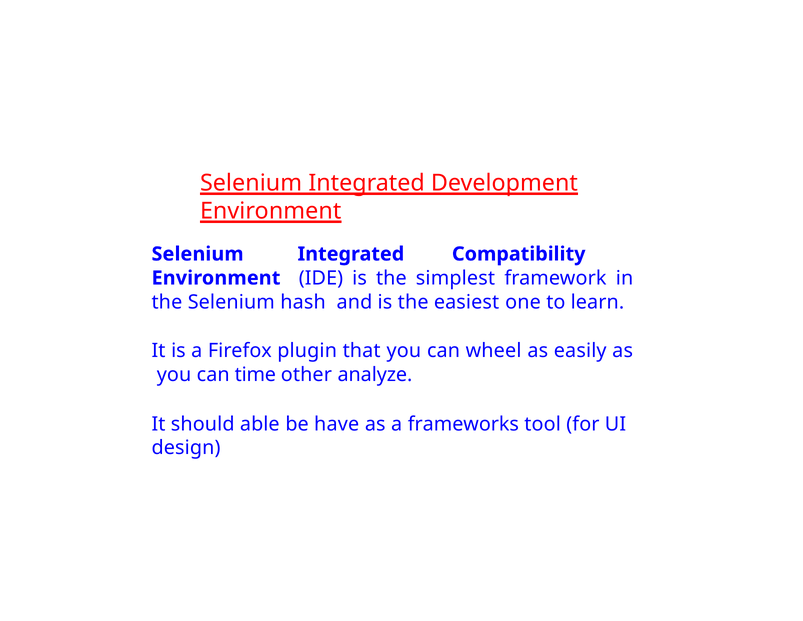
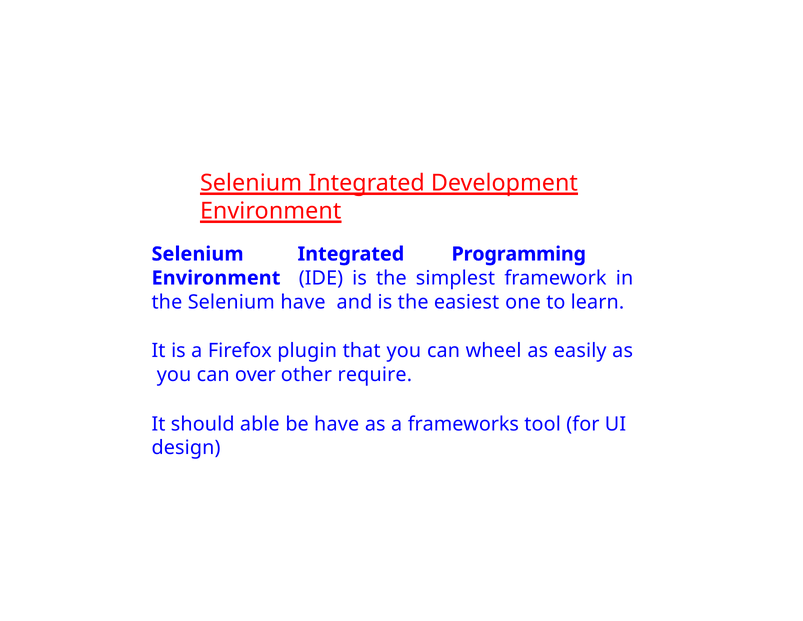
Compatibility: Compatibility -> Programming
Selenium hash: hash -> have
time: time -> over
analyze: analyze -> require
